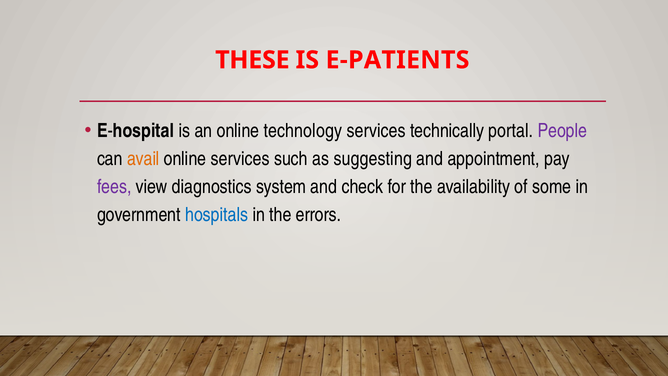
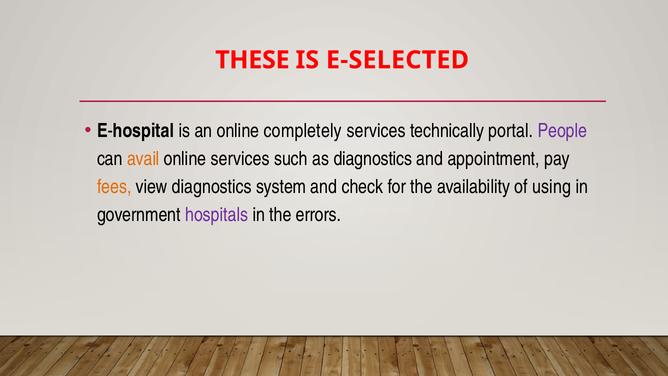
E-PATIENTS: E-PATIENTS -> E-SELECTED
technology: technology -> completely
as suggesting: suggesting -> diagnostics
fees colour: purple -> orange
some: some -> using
hospitals colour: blue -> purple
